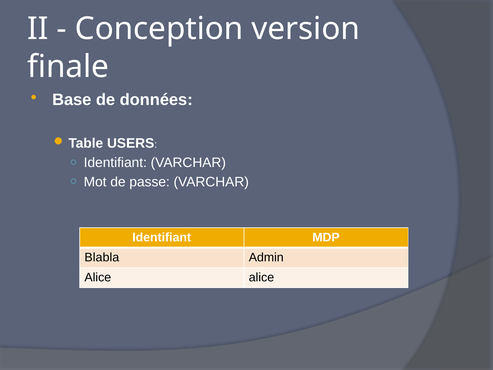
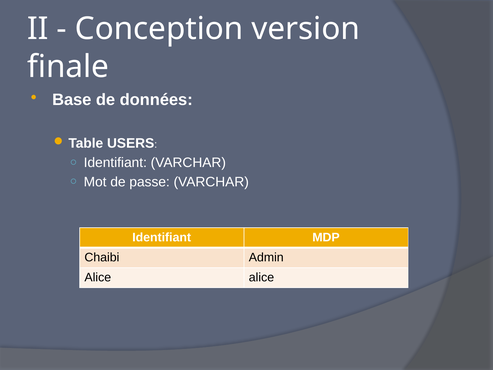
Blabla: Blabla -> Chaibi
